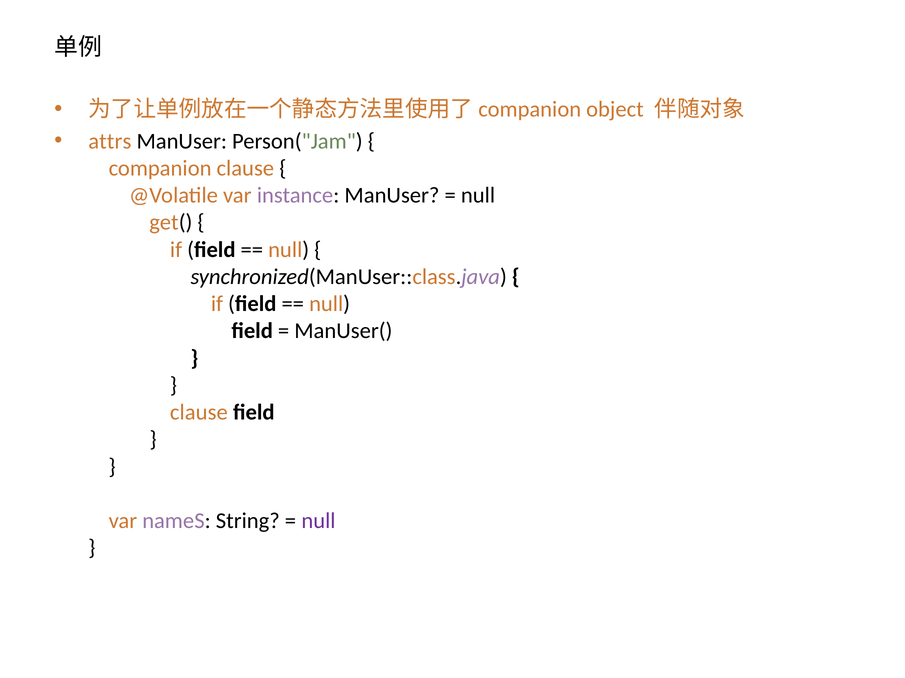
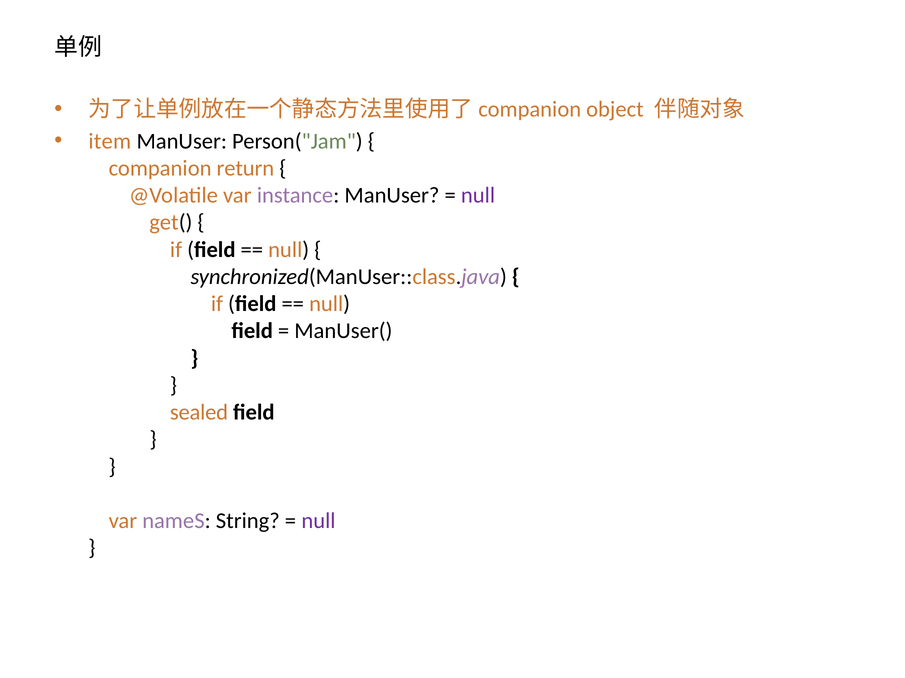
attrs: attrs -> item
companion clause: clause -> return
null at (478, 196) colour: black -> purple
clause at (199, 413): clause -> sealed
